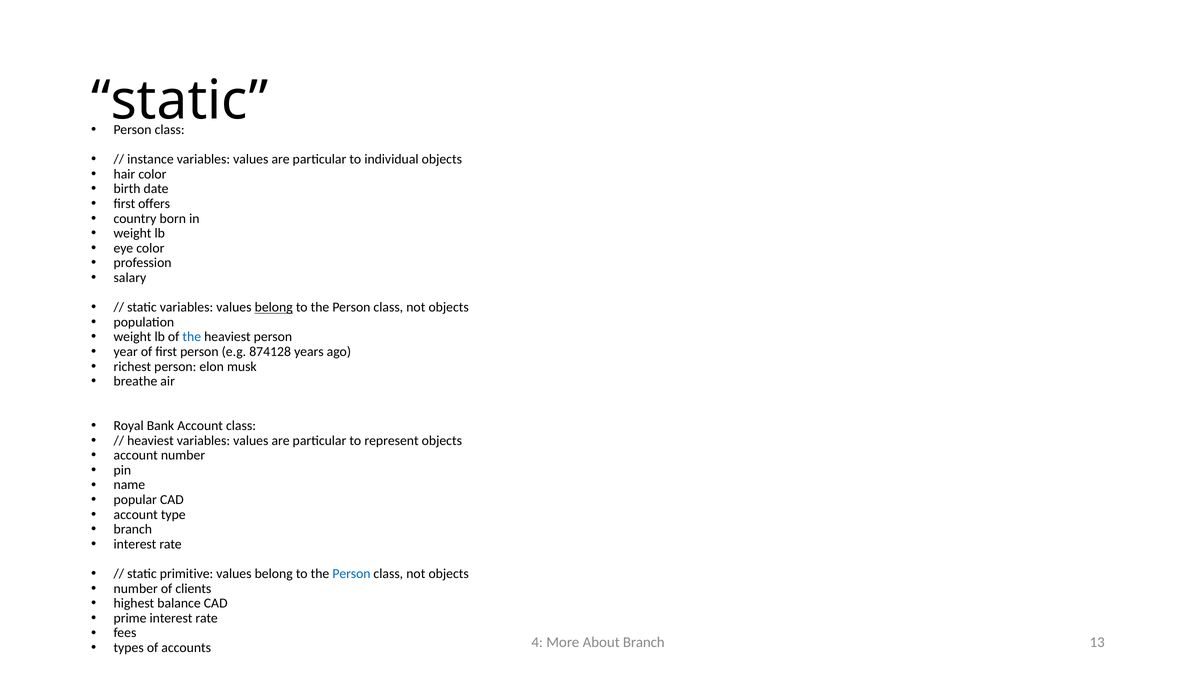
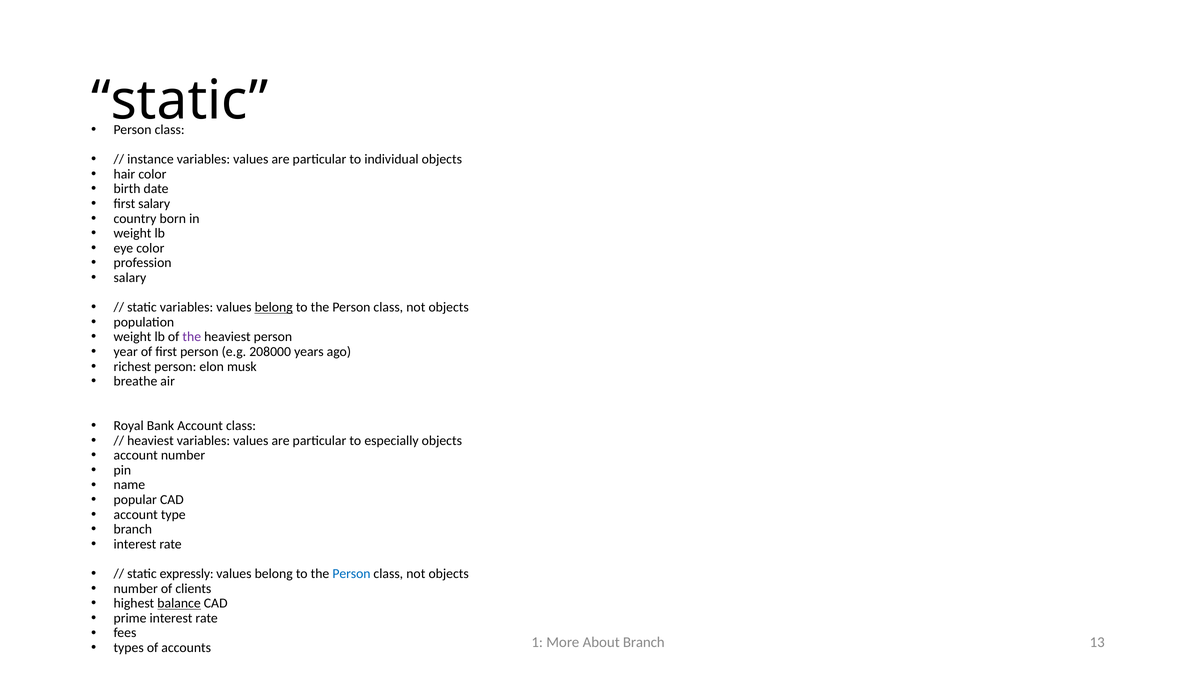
first offers: offers -> salary
the at (192, 337) colour: blue -> purple
874128: 874128 -> 208000
represent: represent -> especially
primitive: primitive -> expressly
balance underline: none -> present
4: 4 -> 1
